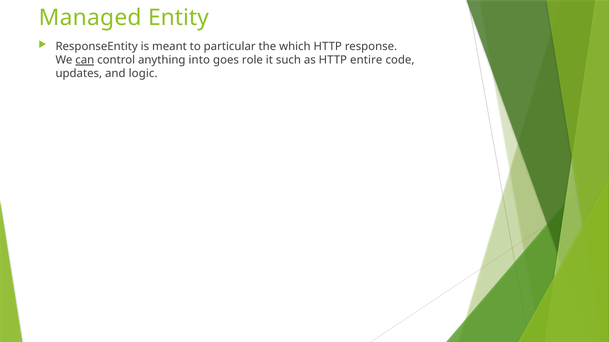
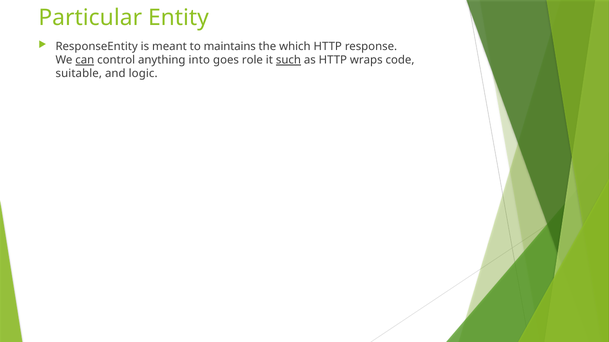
Managed: Managed -> Particular
particular: particular -> maintains
such underline: none -> present
entire: entire -> wraps
updates: updates -> suitable
